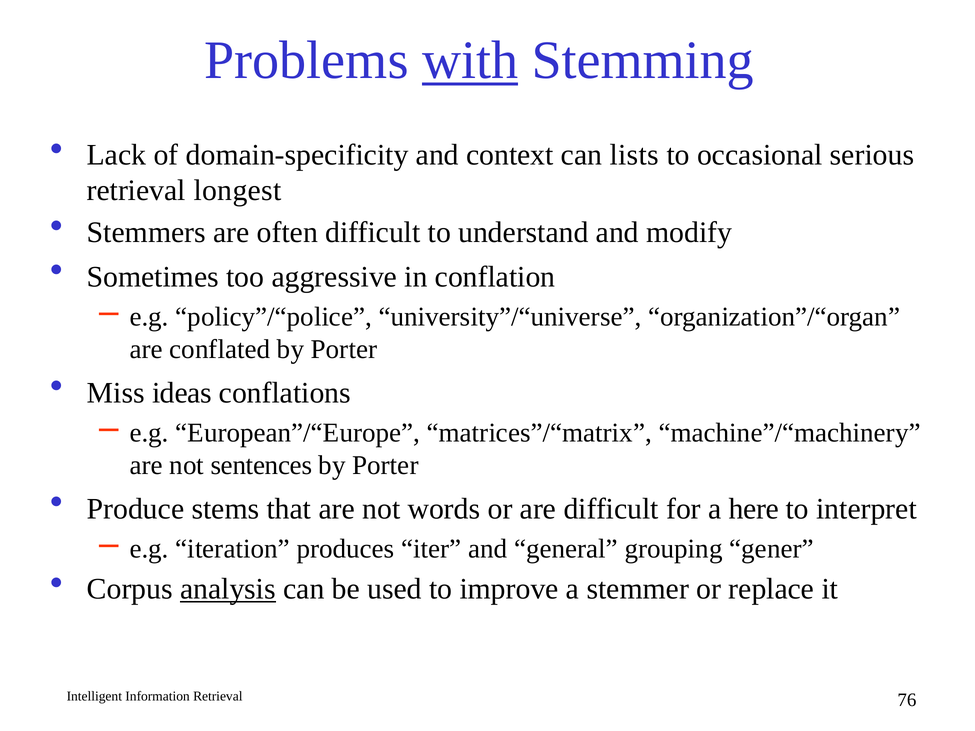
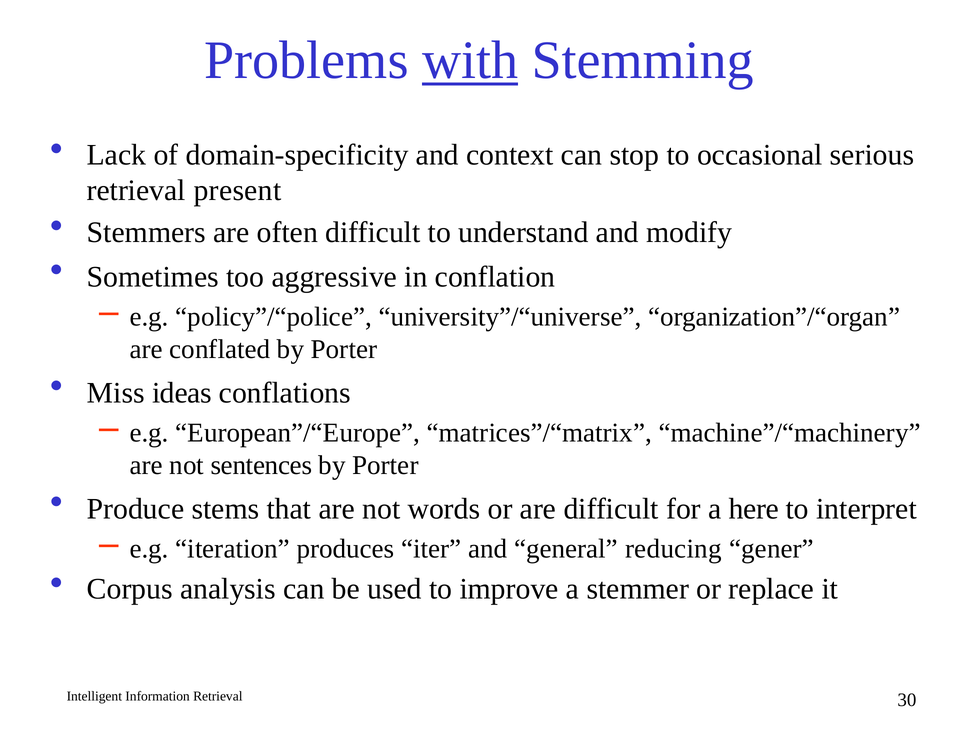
lists: lists -> stop
longest: longest -> present
grouping: grouping -> reducing
analysis underline: present -> none
76: 76 -> 30
